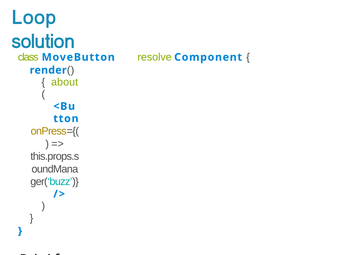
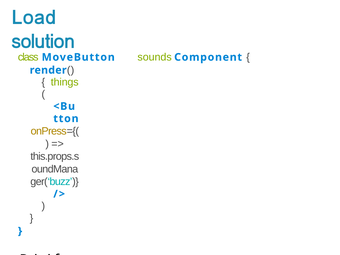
Loop: Loop -> Load
resolve: resolve -> sounds
about: about -> things
